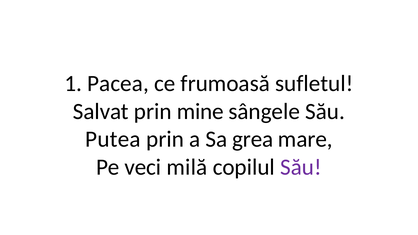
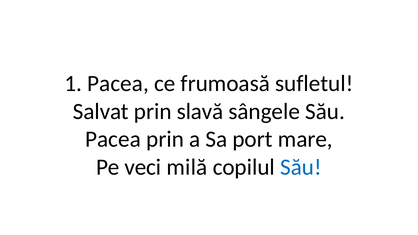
mine: mine -> slavă
Putea at (113, 139): Putea -> Pacea
grea: grea -> port
Său at (301, 167) colour: purple -> blue
